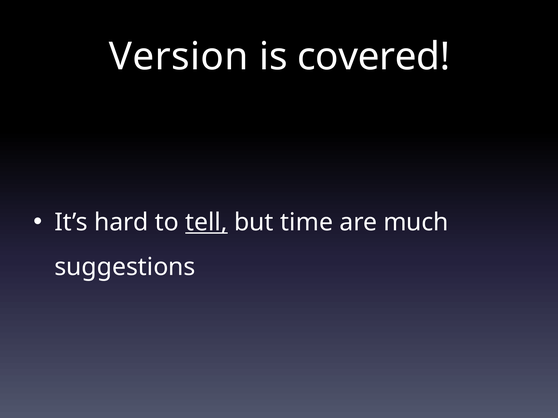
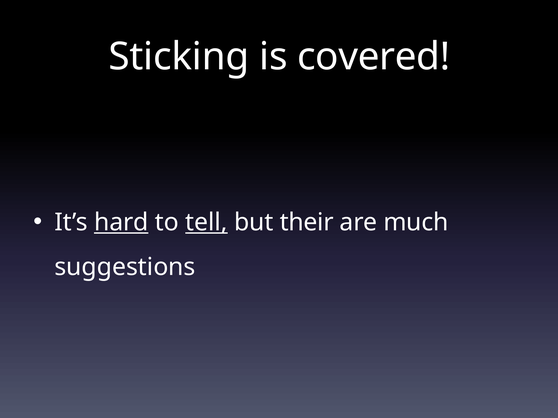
Version: Version -> Sticking
hard underline: none -> present
time: time -> their
